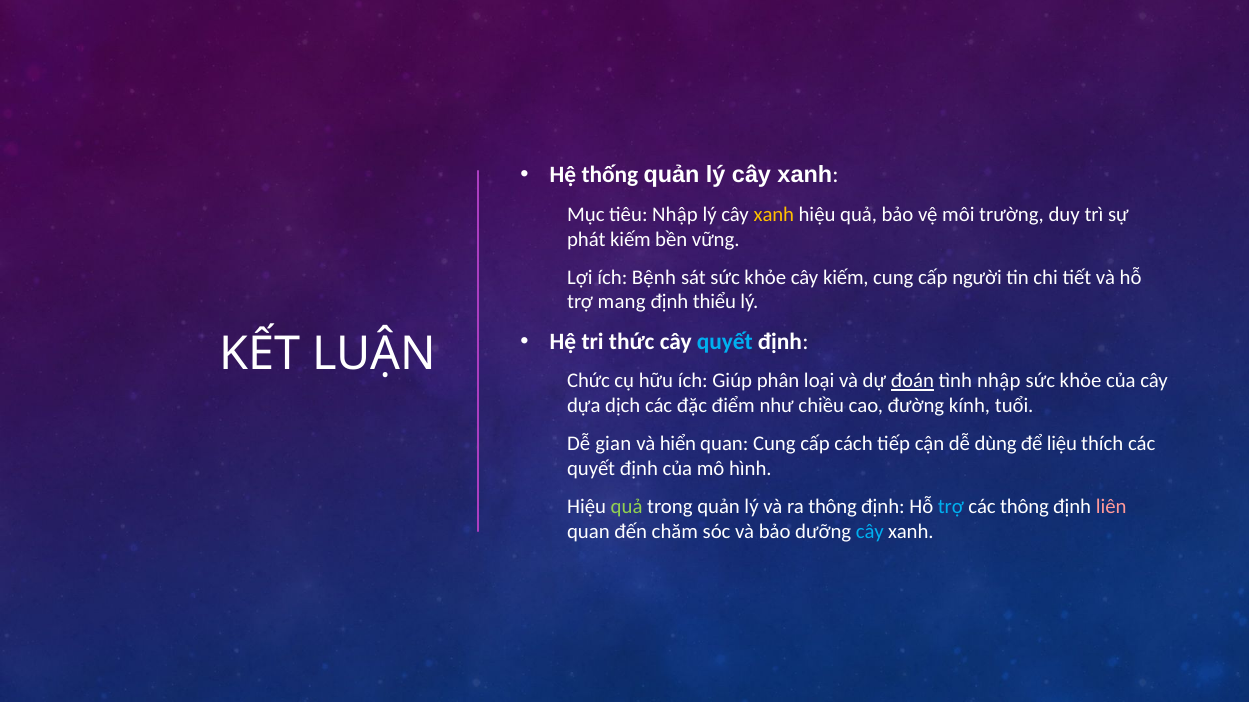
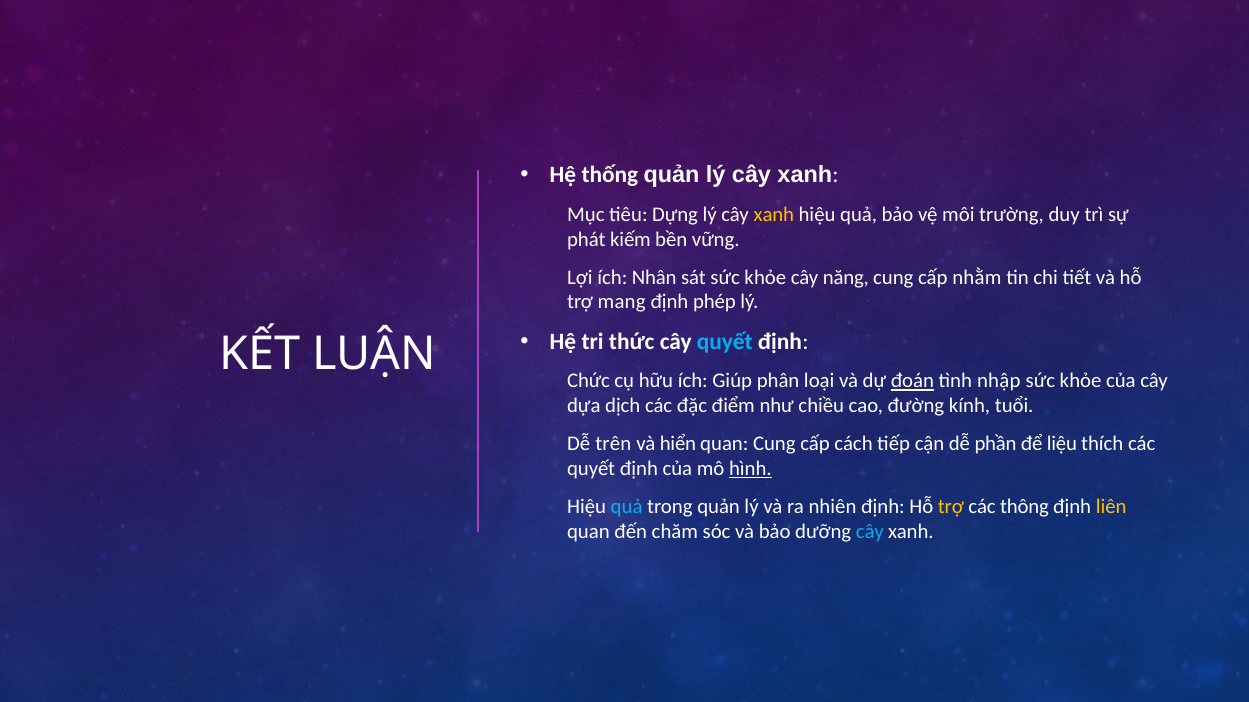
tiêu Nhập: Nhập -> Dựng
Bệnh: Bệnh -> Nhân
cây kiếm: kiếm -> năng
người: người -> nhằm
thiểu: thiểu -> phép
gian: gian -> trên
dùng: dùng -> phần
hình underline: none -> present
quả at (627, 507) colour: light green -> light blue
ra thông: thông -> nhiên
trợ at (951, 507) colour: light blue -> yellow
liên colour: pink -> yellow
